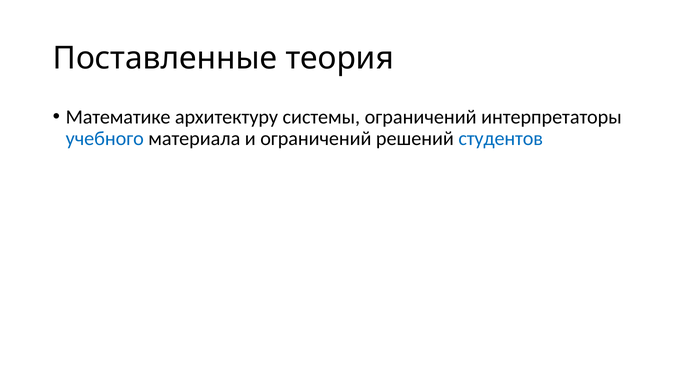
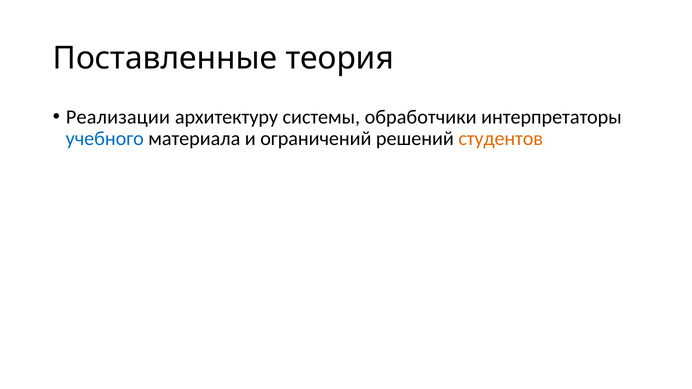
Математике: Математике -> Реализации
системы ограничений: ограничений -> обработчики
студентов colour: blue -> orange
